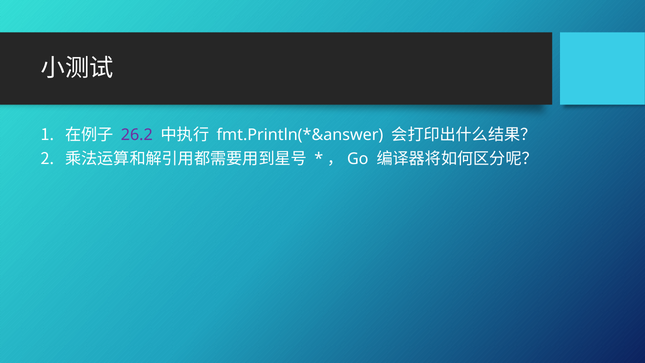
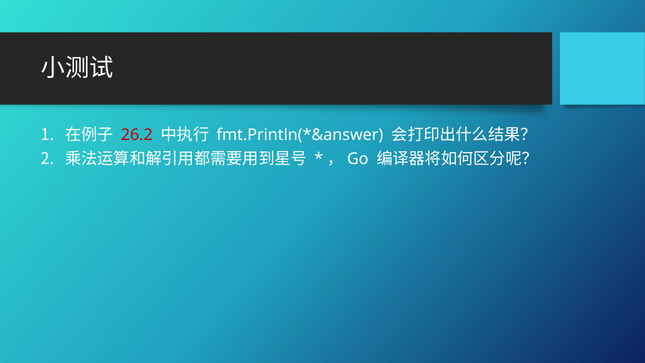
26.2 colour: purple -> red
